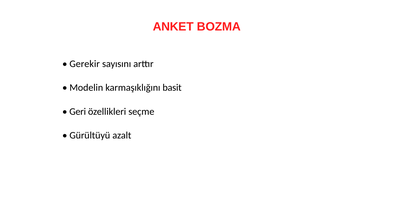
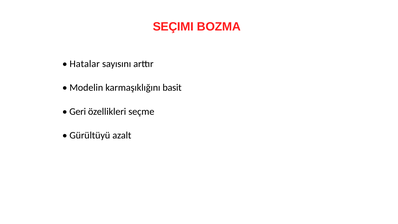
ANKET: ANKET -> SEÇIMI
Gerekir: Gerekir -> Hatalar
